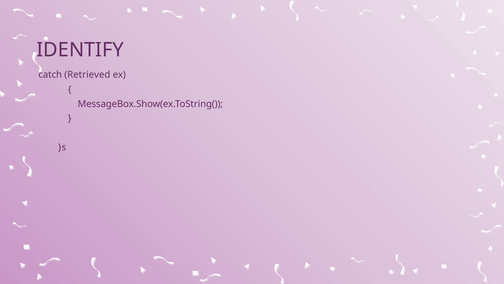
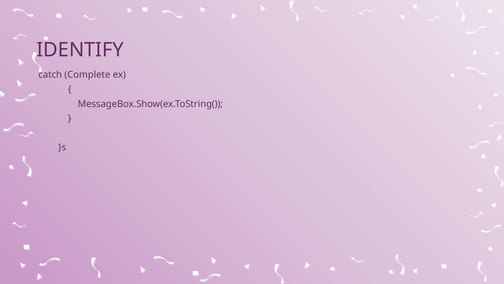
Retrieved: Retrieved -> Complete
